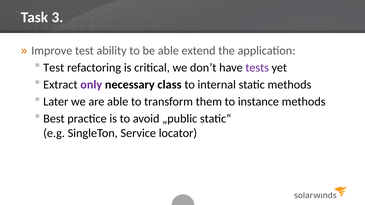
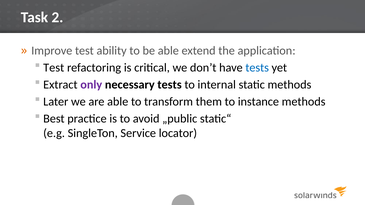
3: 3 -> 2
tests at (257, 68) colour: purple -> blue
necessary class: class -> tests
